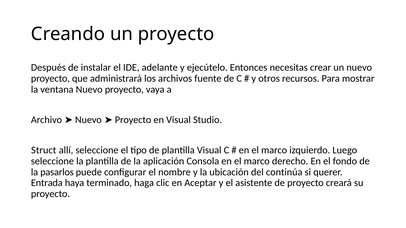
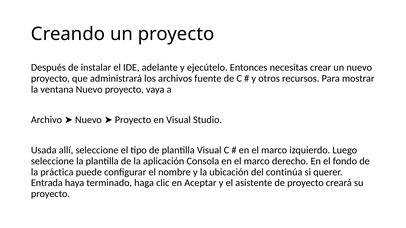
Struct: Struct -> Usada
pasarlos: pasarlos -> práctica
